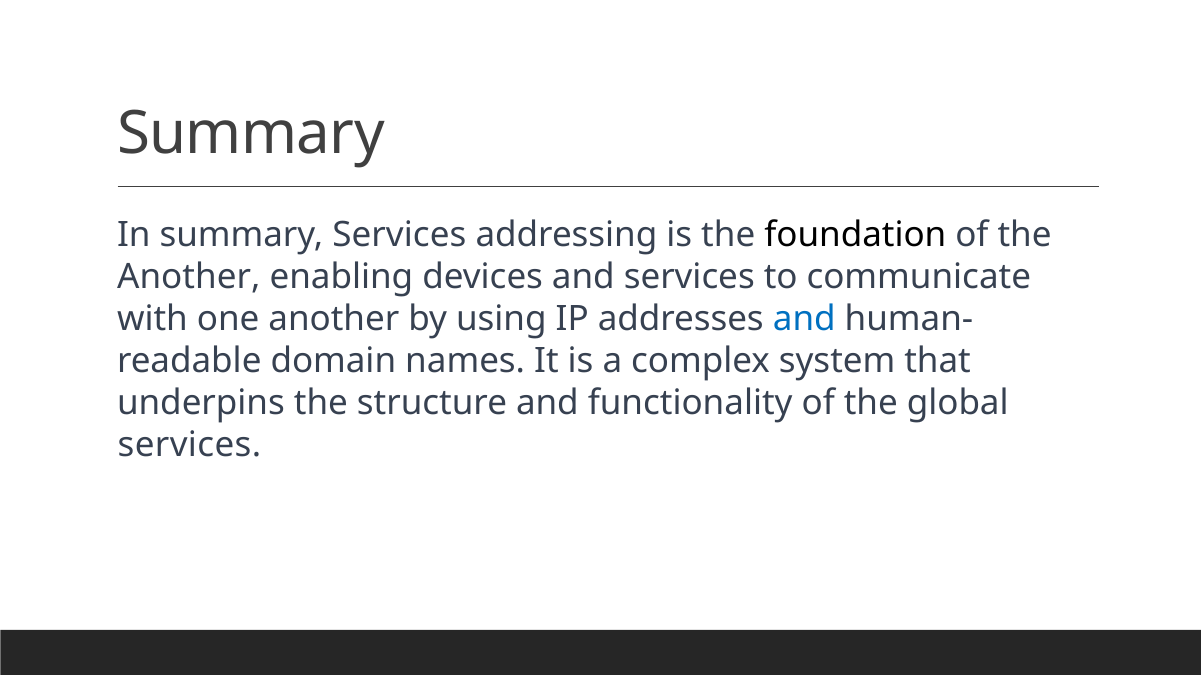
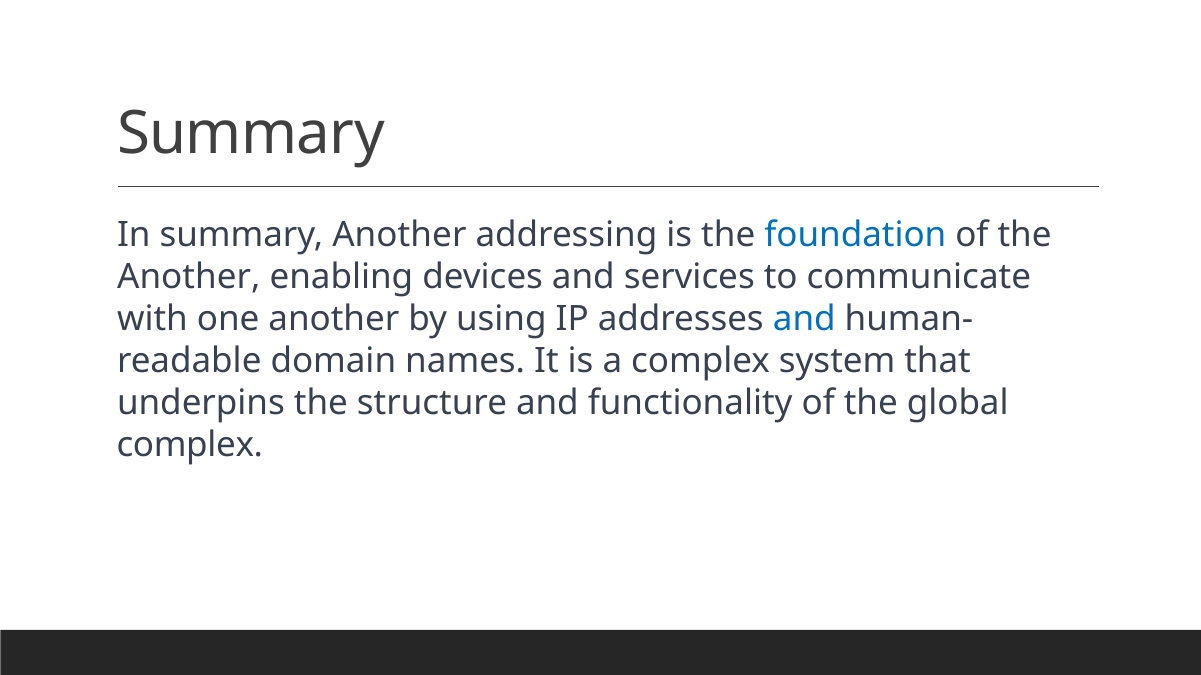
summary Services: Services -> Another
foundation colour: black -> blue
services at (189, 445): services -> complex
